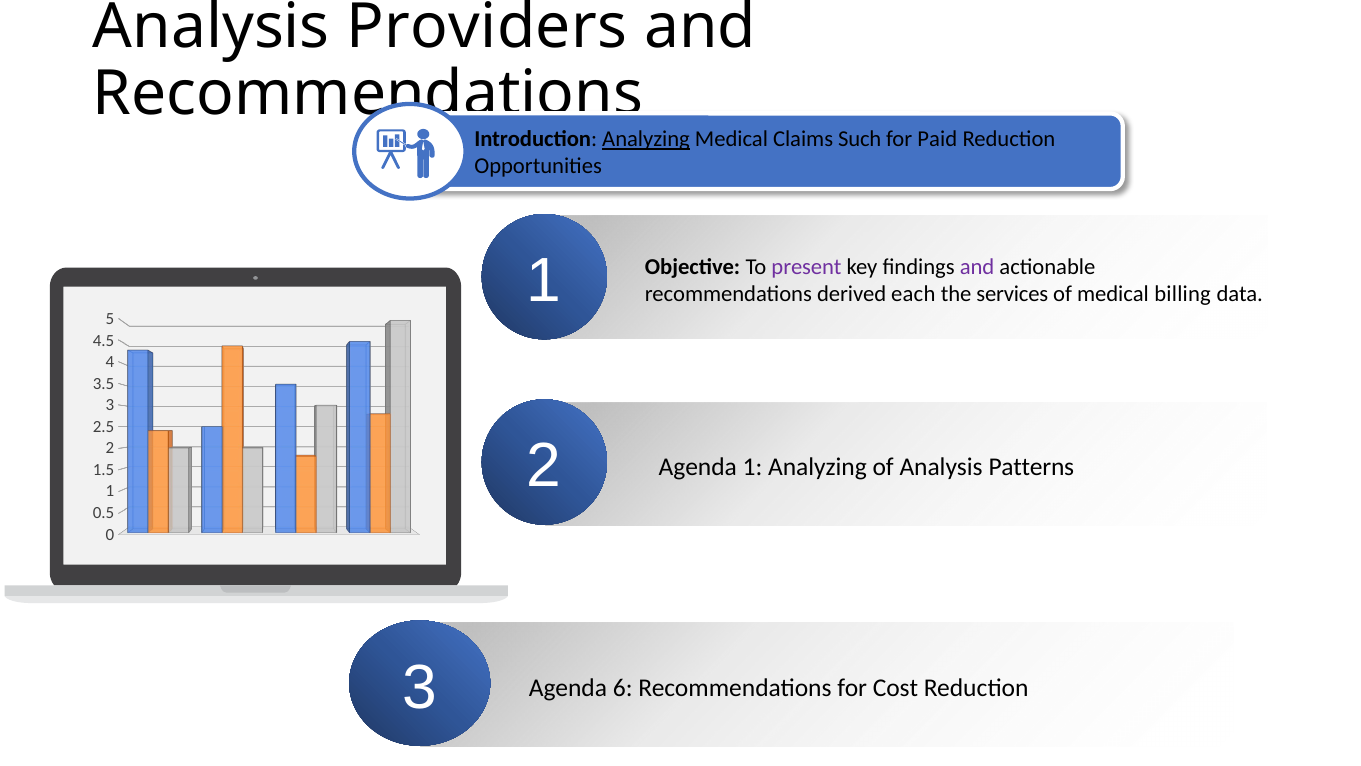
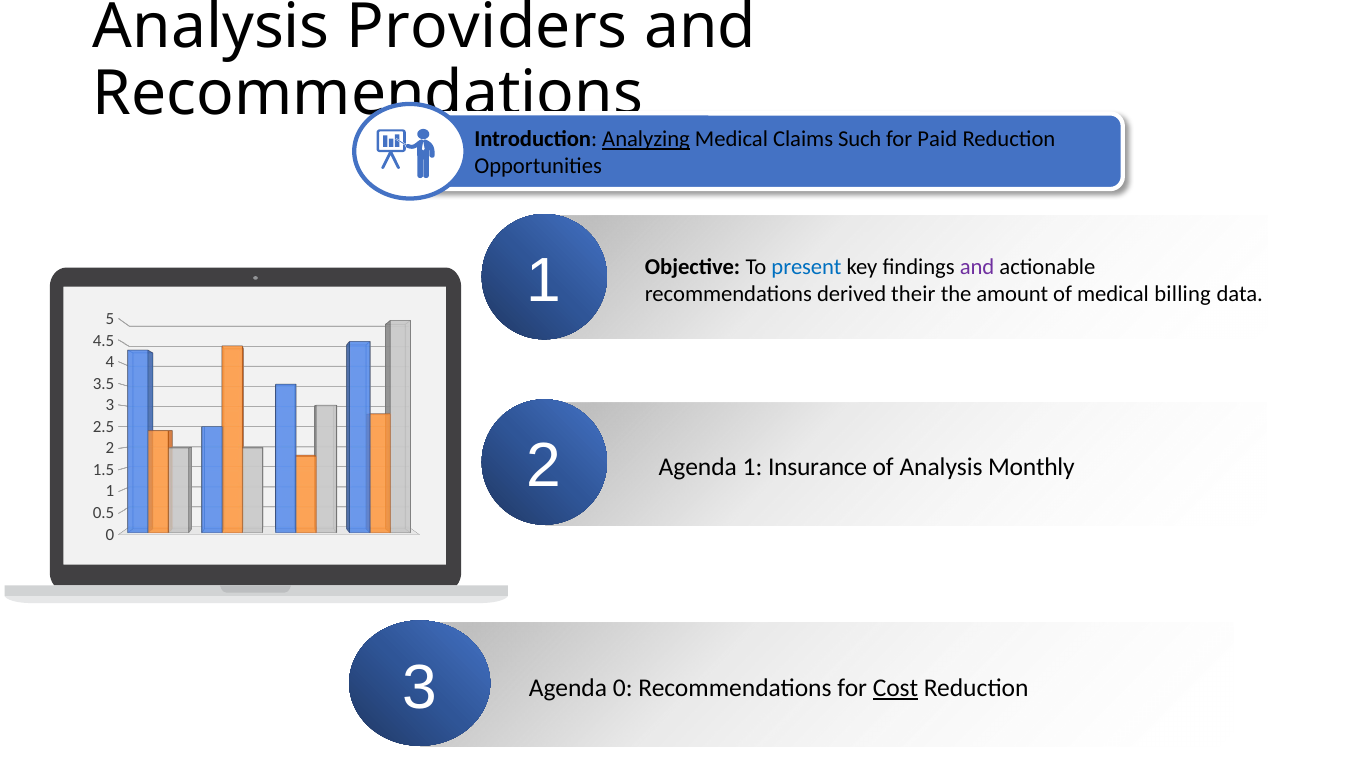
present colour: purple -> blue
each: each -> their
services: services -> amount
1 Analyzing: Analyzing -> Insurance
Patterns: Patterns -> Monthly
6 at (623, 688): 6 -> 0
Cost underline: none -> present
